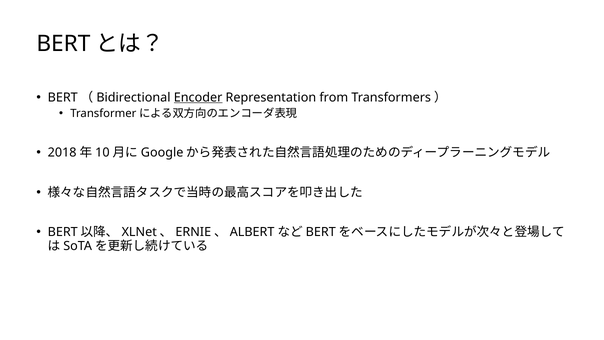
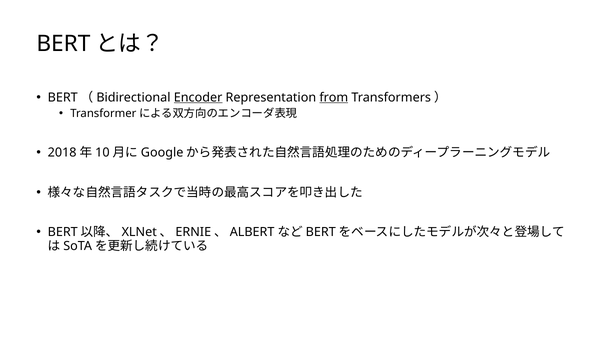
from underline: none -> present
